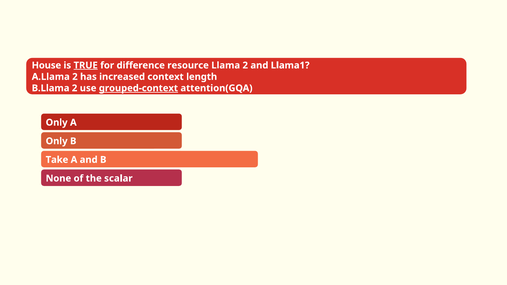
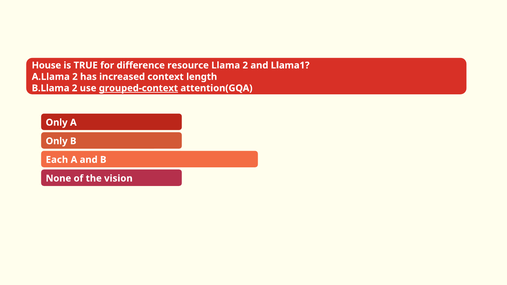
TRUE underline: present -> none
Take: Take -> Each
scalar: scalar -> vision
